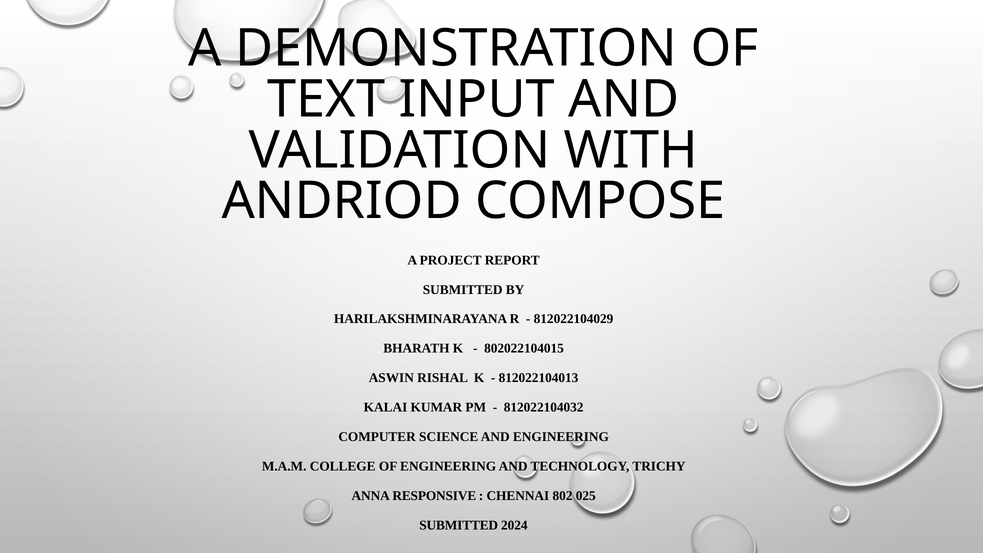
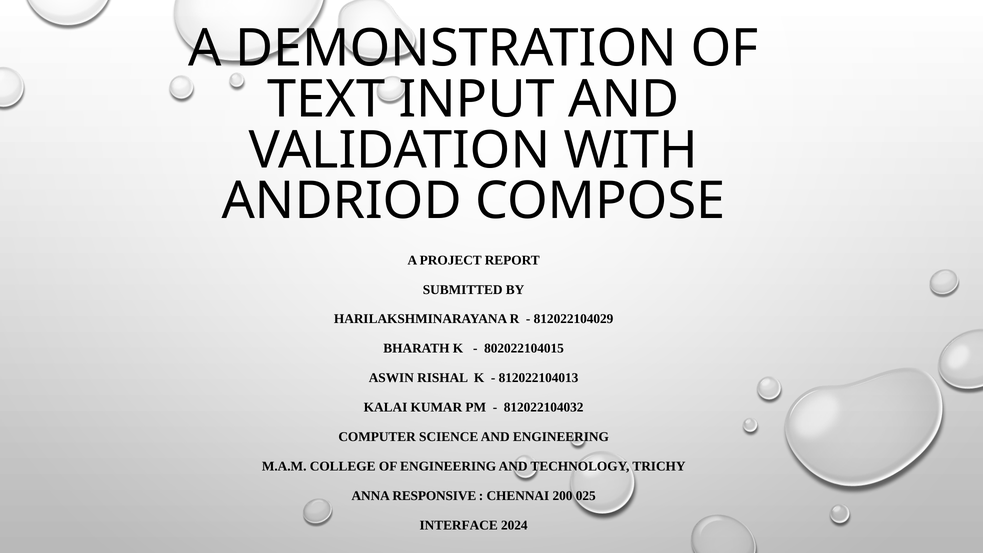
802: 802 -> 200
SUBMITTED at (459, 525): SUBMITTED -> INTERFACE
